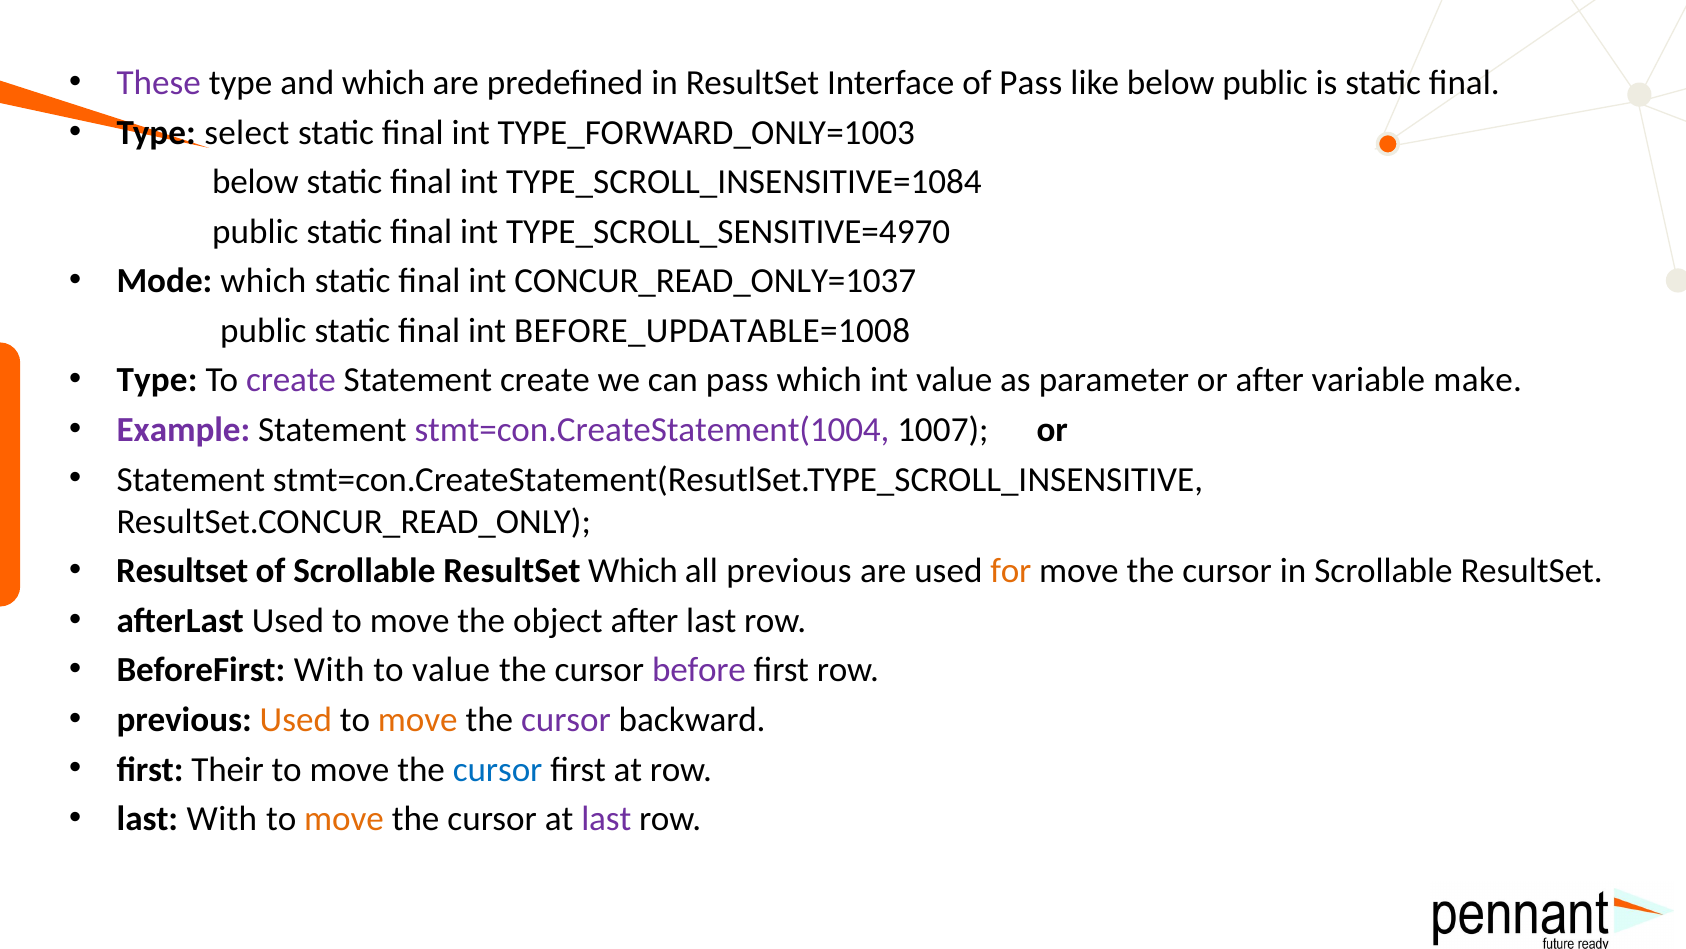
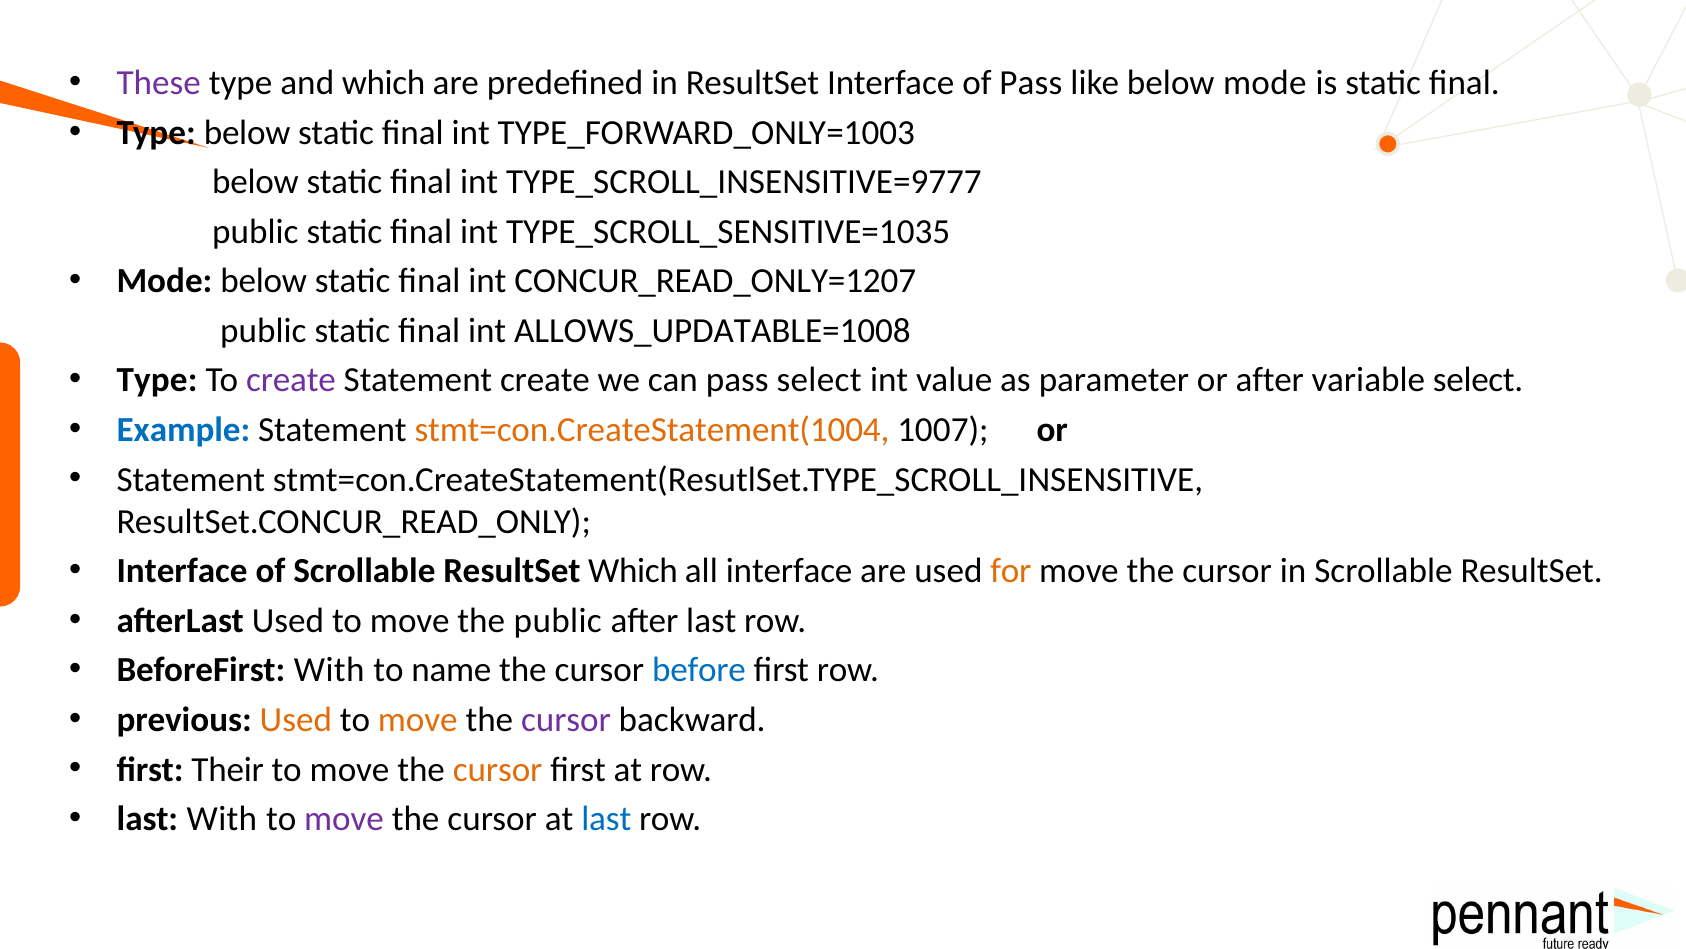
below public: public -> mode
Type select: select -> below
TYPE_SCROLL_INSENSITIVE=1084: TYPE_SCROLL_INSENSITIVE=1084 -> TYPE_SCROLL_INSENSITIVE=9777
TYPE_SCROLL_SENSITIVE=4970: TYPE_SCROLL_SENSITIVE=4970 -> TYPE_SCROLL_SENSITIVE=1035
Mode which: which -> below
CONCUR_READ_ONLY=1037: CONCUR_READ_ONLY=1037 -> CONCUR_READ_ONLY=1207
BEFORE_UPDATABLE=1008: BEFORE_UPDATABLE=1008 -> ALLOWS_UPDATABLE=1008
pass which: which -> select
variable make: make -> select
Example colour: purple -> blue
stmt=con.CreateStatement(1004 colour: purple -> orange
Resultset at (182, 571): Resultset -> Interface
all previous: previous -> interface
the object: object -> public
to value: value -> name
before colour: purple -> blue
cursor at (498, 769) colour: blue -> orange
move at (344, 818) colour: orange -> purple
last at (606, 818) colour: purple -> blue
